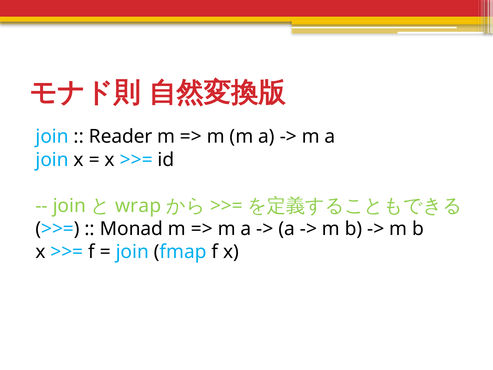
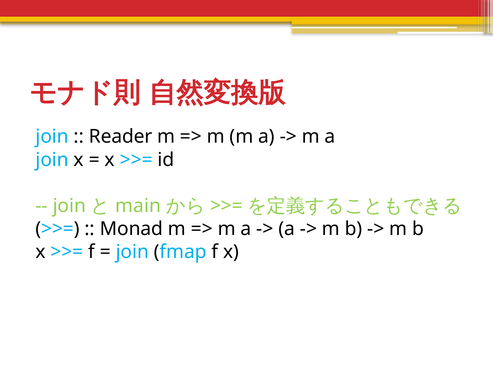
wrap: wrap -> main
